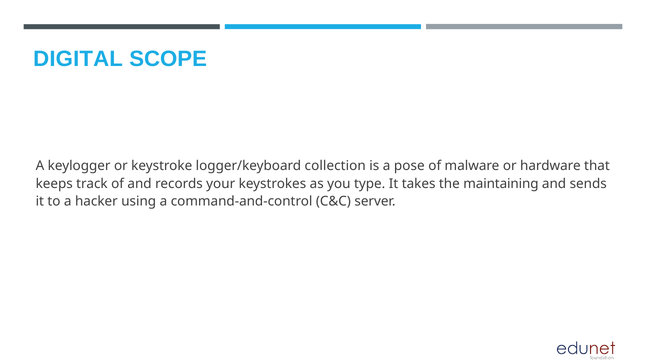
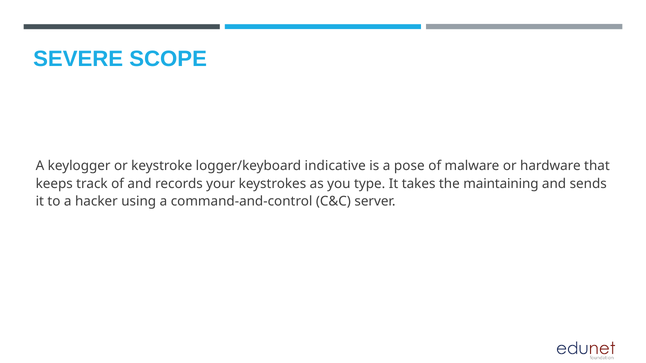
DIGITAL: DIGITAL -> SEVERE
collection: collection -> indicative
